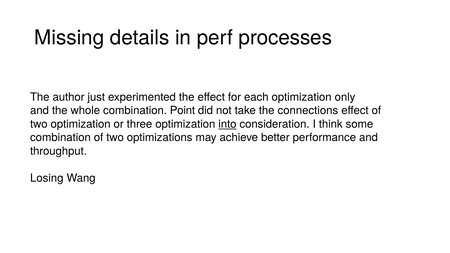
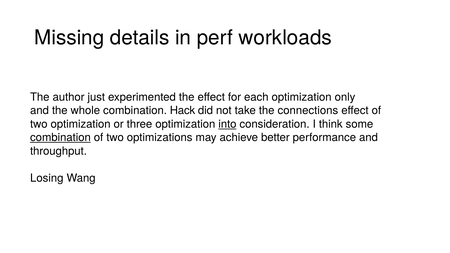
processes: processes -> workloads
Point: Point -> Hack
combination at (60, 138) underline: none -> present
